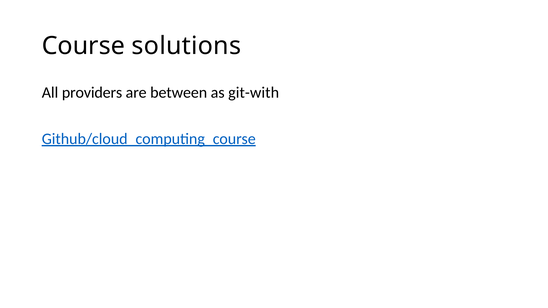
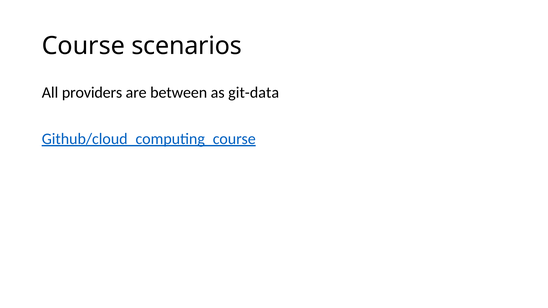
solutions: solutions -> scenarios
git-with: git-with -> git-data
